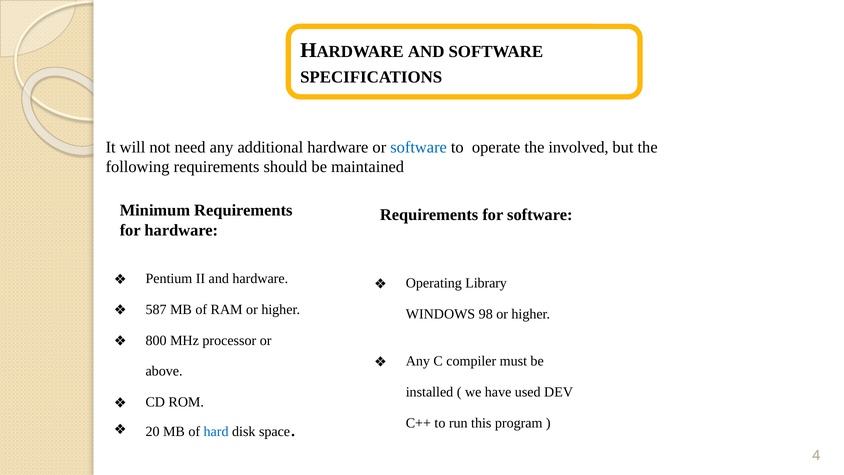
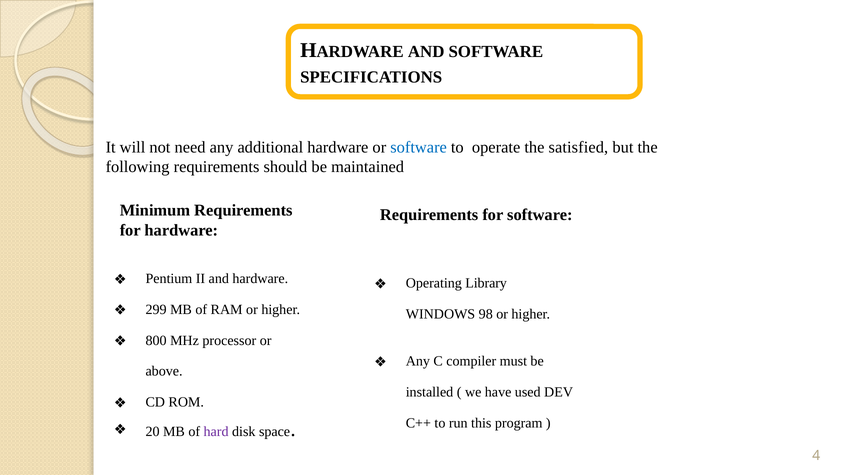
involved: involved -> satisfied
587: 587 -> 299
hard colour: blue -> purple
